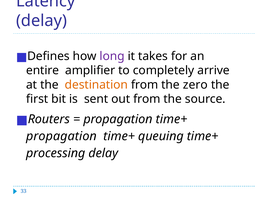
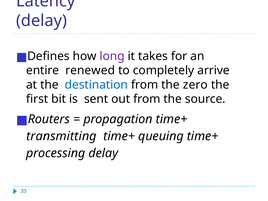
amplifier: amplifier -> renewed
destination colour: orange -> blue
propagation at (61, 136): propagation -> transmitting
